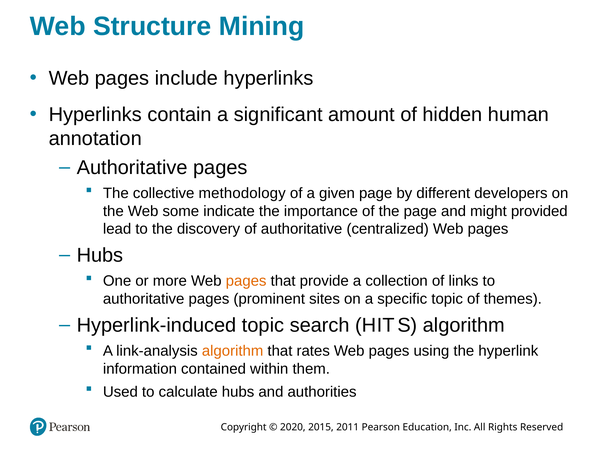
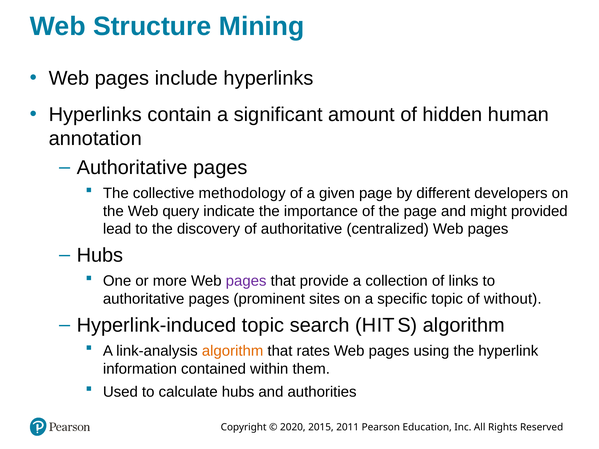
some: some -> query
pages at (246, 281) colour: orange -> purple
themes: themes -> without
